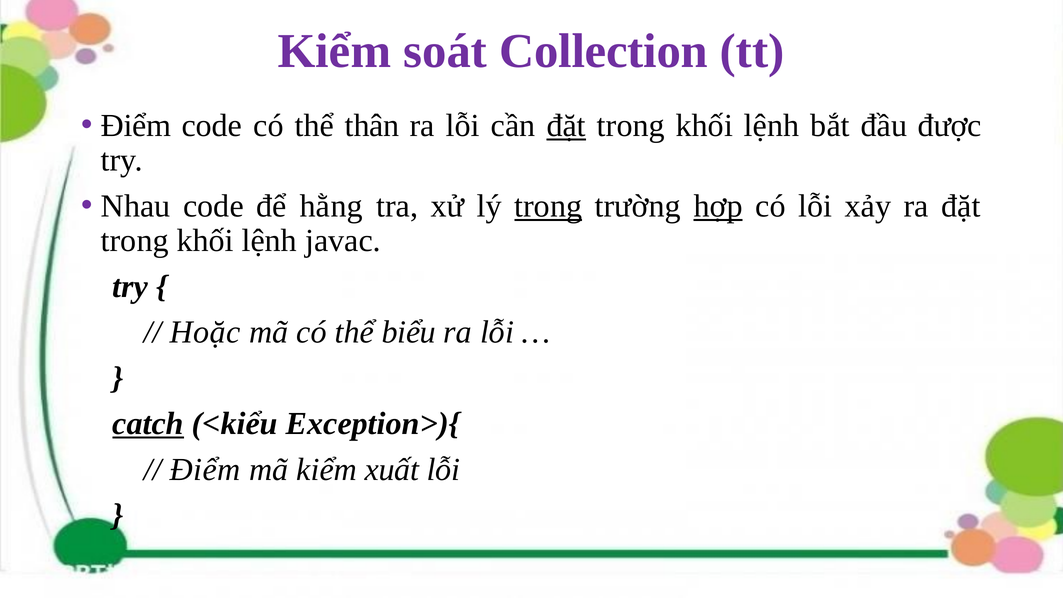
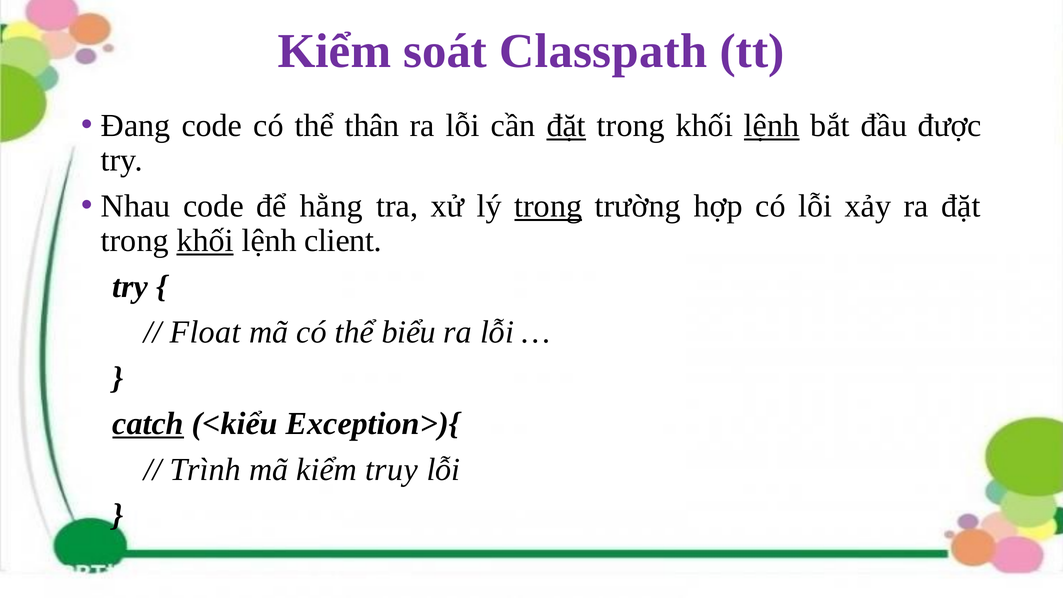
Collection: Collection -> Classpath
Điểm at (136, 126): Điểm -> Đang
lệnh at (772, 126) underline: none -> present
hợp underline: present -> none
khối at (205, 241) underline: none -> present
javac: javac -> client
Hoặc: Hoặc -> Float
Điểm at (205, 470): Điểm -> Trình
xuất: xuất -> truy
